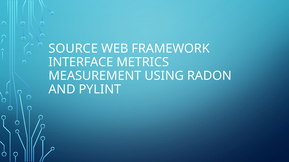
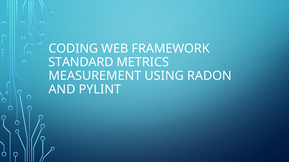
SOURCE: SOURCE -> CODING
INTERFACE: INTERFACE -> STANDARD
